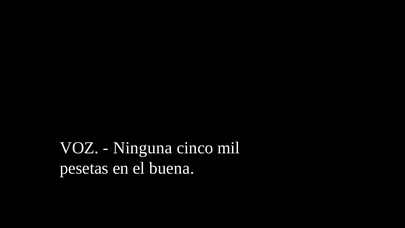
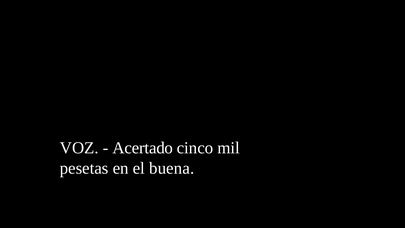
Ninguna: Ninguna -> Acertado
